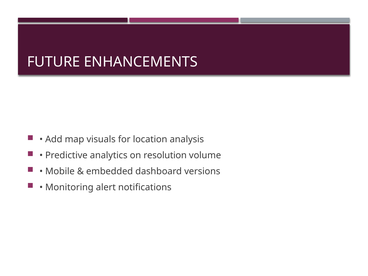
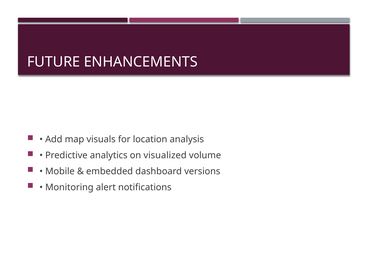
resolution: resolution -> visualized
